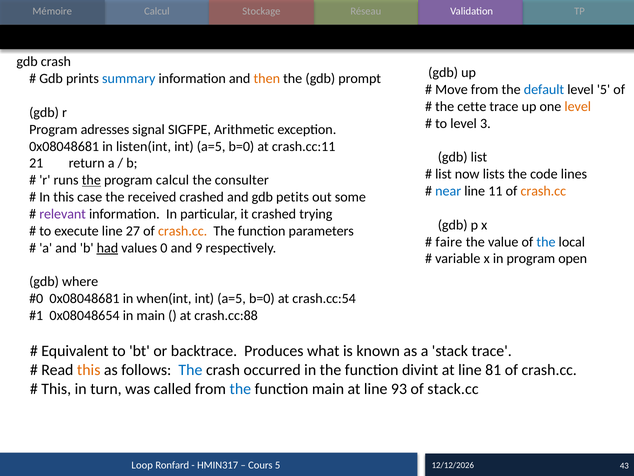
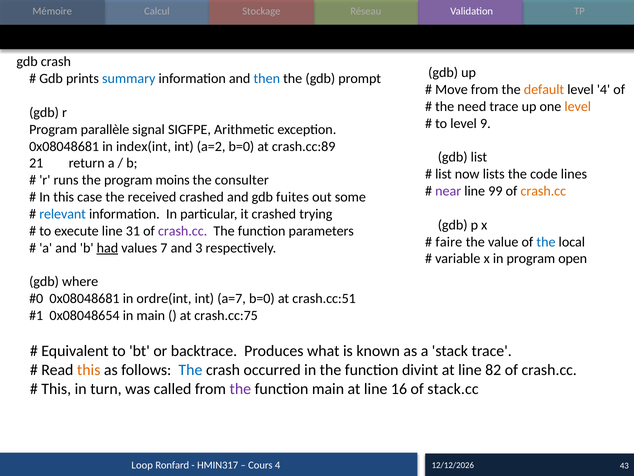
then colour: orange -> blue
default colour: blue -> orange
level 5: 5 -> 4
cette: cette -> need
3: 3 -> 9
adresses: adresses -> parallèle
listen(int: listen(int -> index(int
a=5 at (211, 146): a=5 -> a=2
crash.cc:11: crash.cc:11 -> crash.cc:89
the at (91, 180) underline: present -> none
program calcul: calcul -> moins
near colour: blue -> purple
11: 11 -> 99
petits: petits -> fuites
relevant colour: purple -> blue
27: 27 -> 31
crash.cc at (183, 231) colour: orange -> purple
0: 0 -> 7
9: 9 -> 3
when(int: when(int -> ordre(int
a=5 at (232, 298): a=5 -> a=7
crash.cc:54: crash.cc:54 -> crash.cc:51
crash.cc:88: crash.cc:88 -> crash.cc:75
81: 81 -> 82
the at (240, 388) colour: blue -> purple
93: 93 -> 16
Cours 5: 5 -> 4
